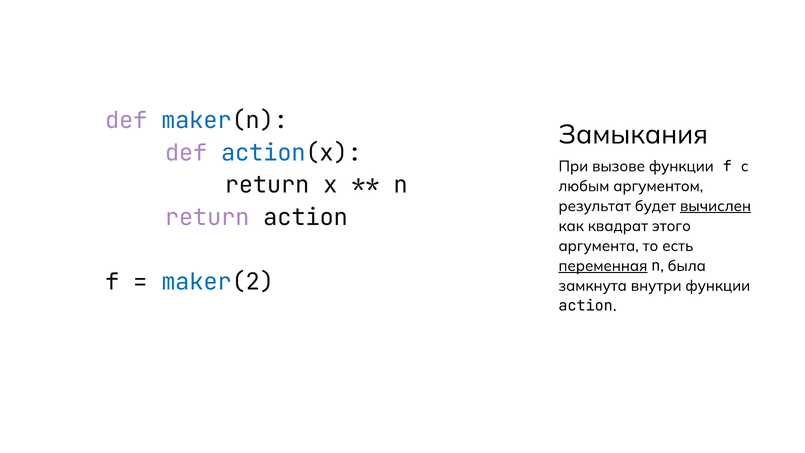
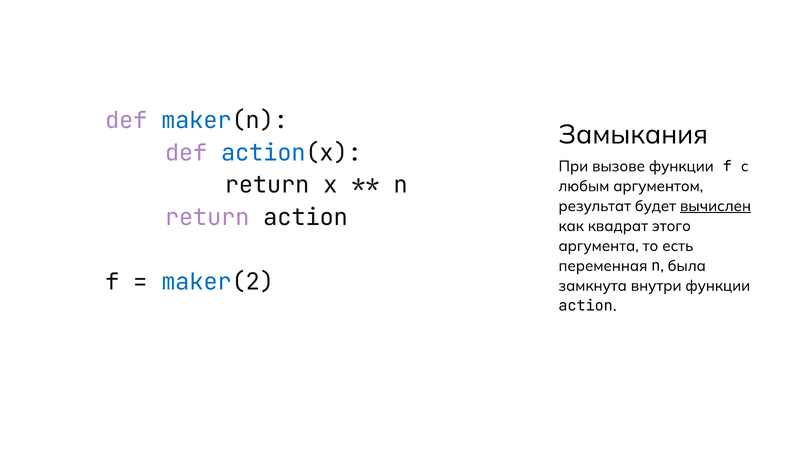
переменная underline: present -> none
